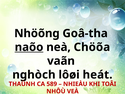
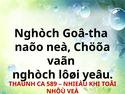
Nhöõng at (37, 33): Nhöõng -> Nghòch
naõo underline: present -> none
heát: heát -> yeâu
